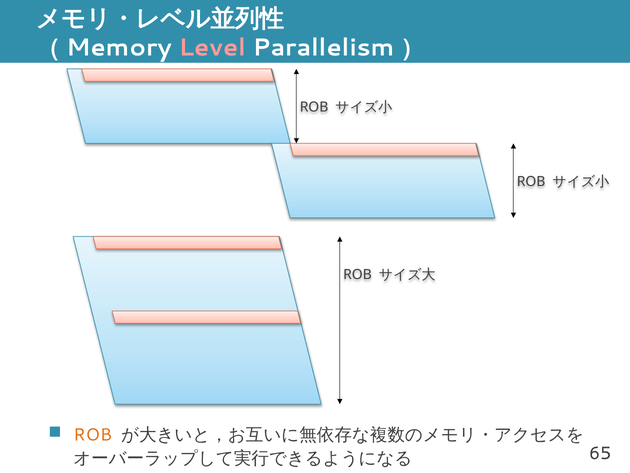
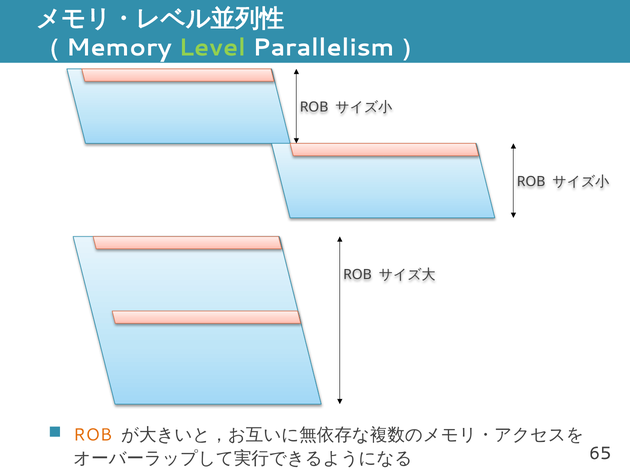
Level colour: pink -> light green
